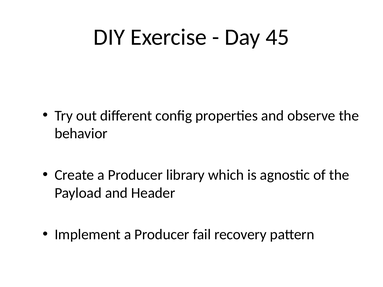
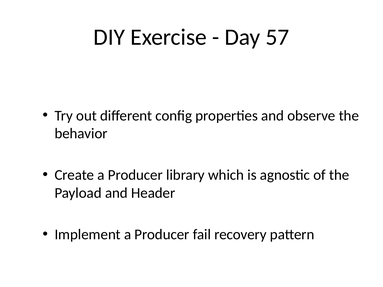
45: 45 -> 57
